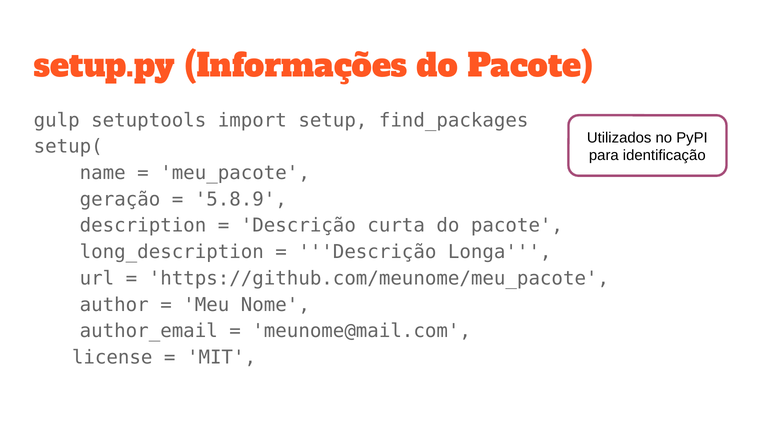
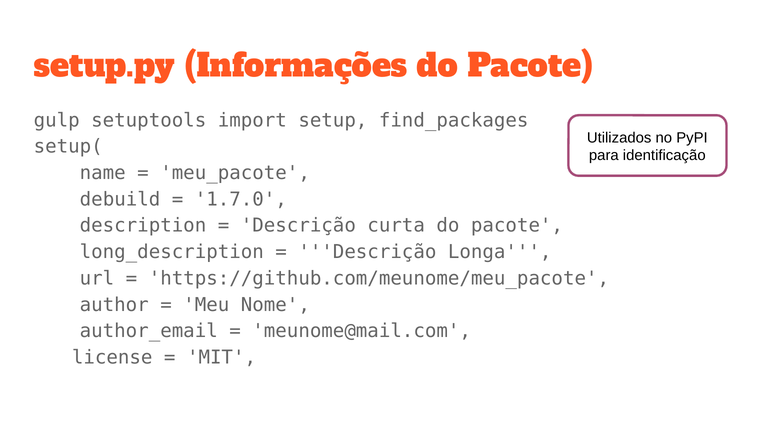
geração: geração -> debuild
5.8.9: 5.8.9 -> 1.7.0
